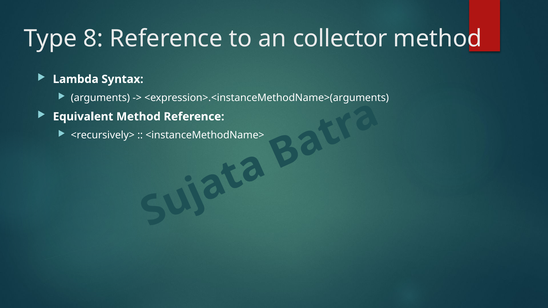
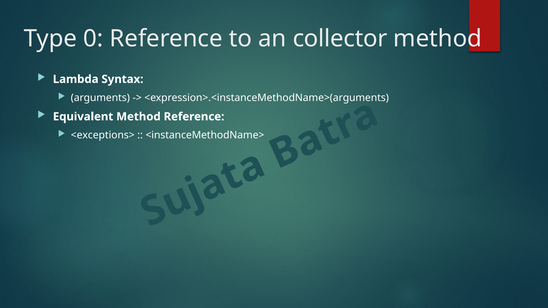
8: 8 -> 0
<recursively>: <recursively> -> <exceptions>
